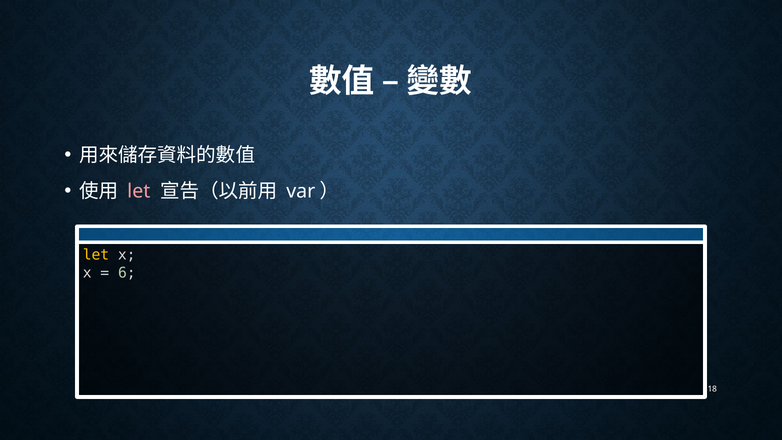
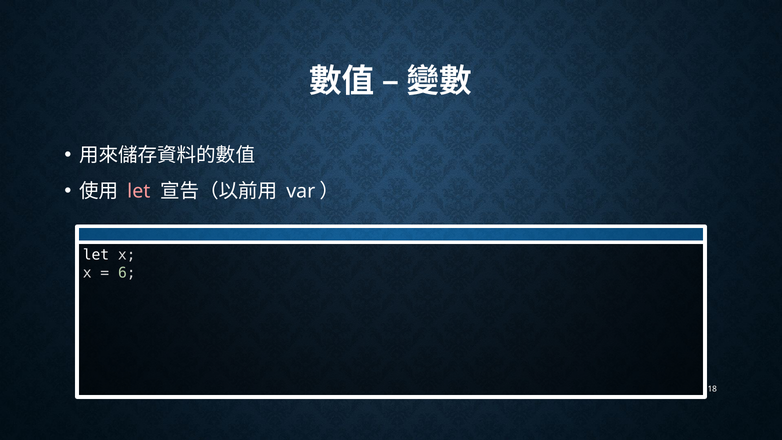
let at (96, 255) colour: yellow -> white
